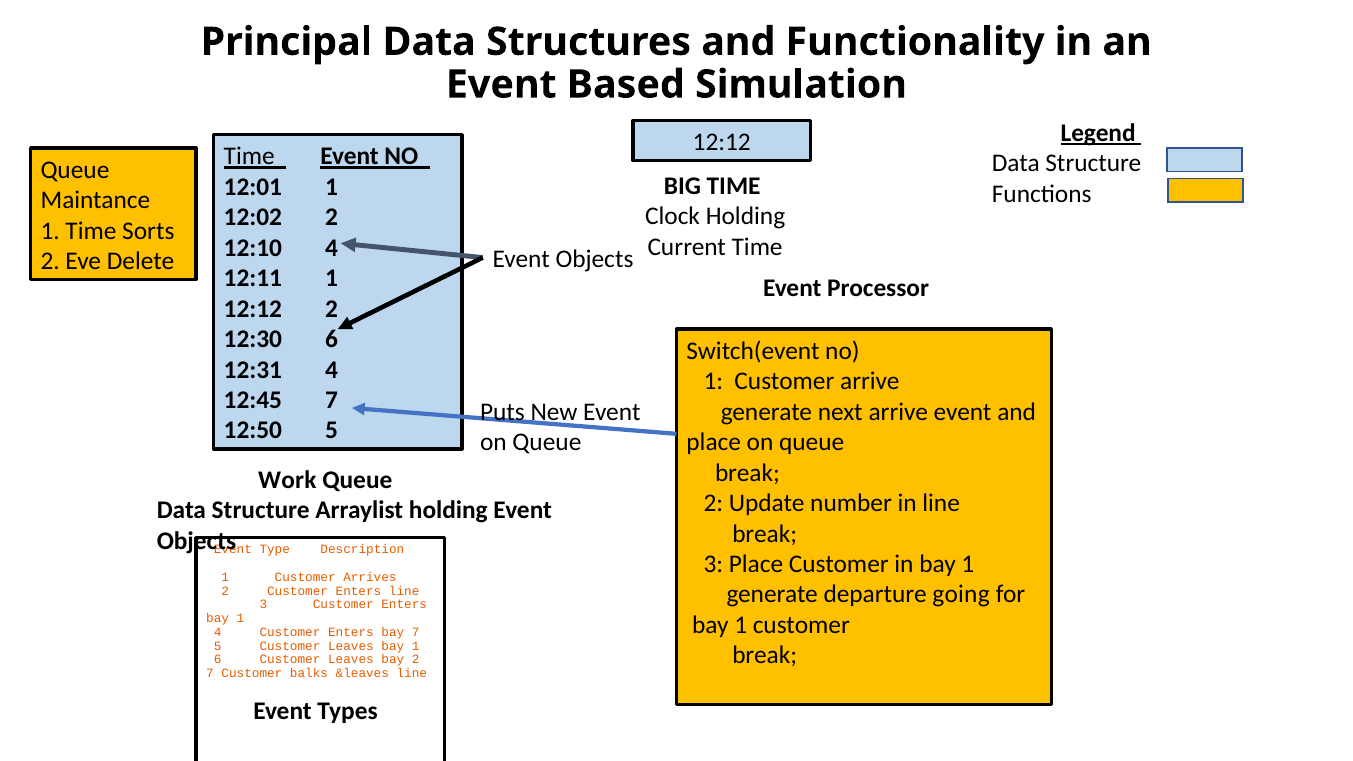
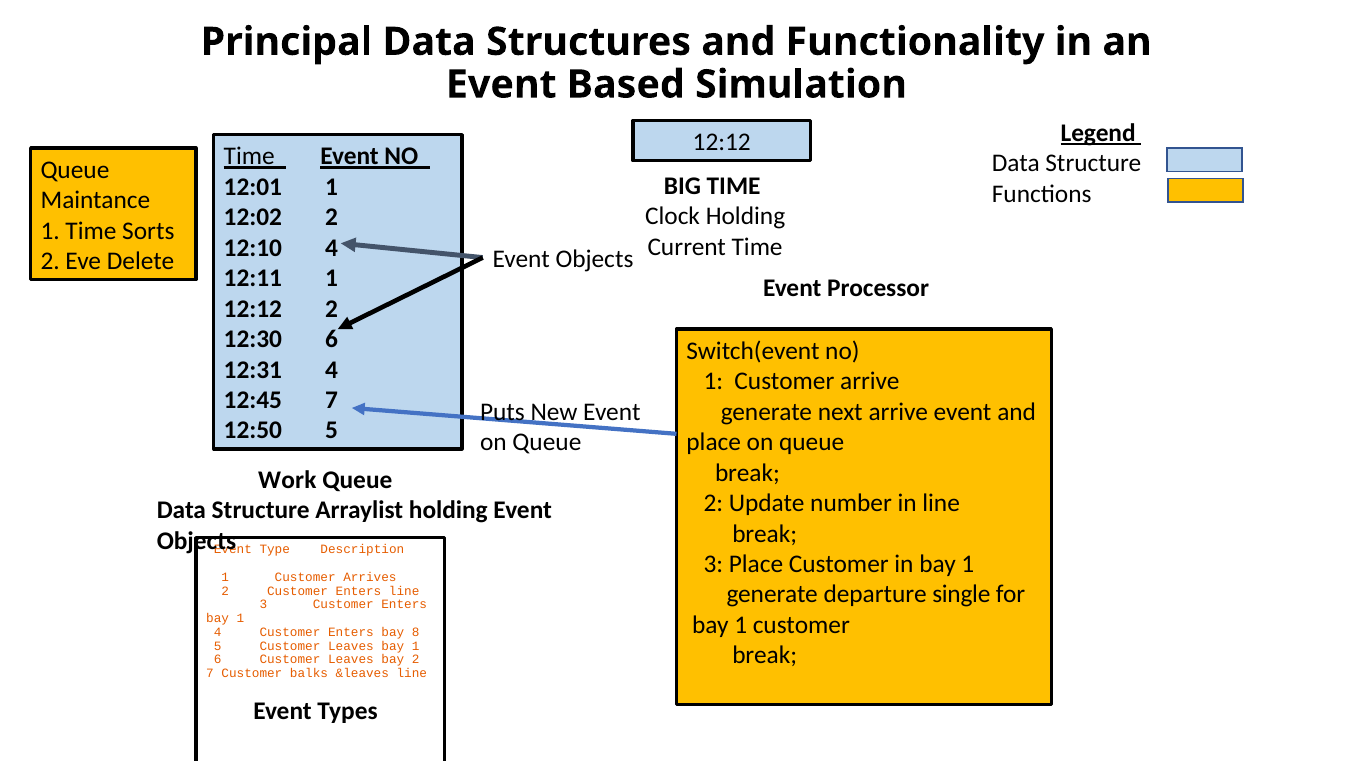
going: going -> single
bay 7: 7 -> 8
